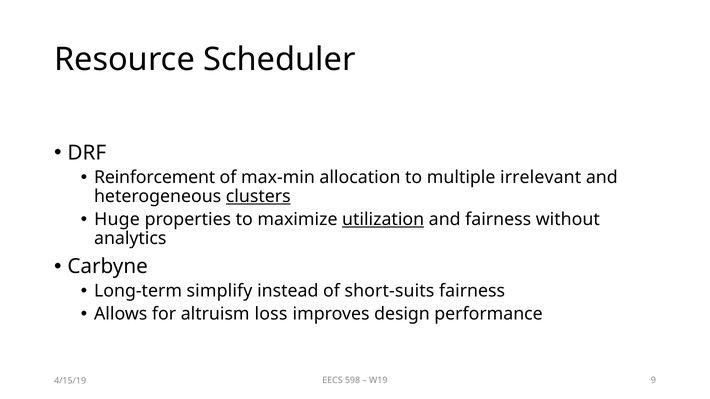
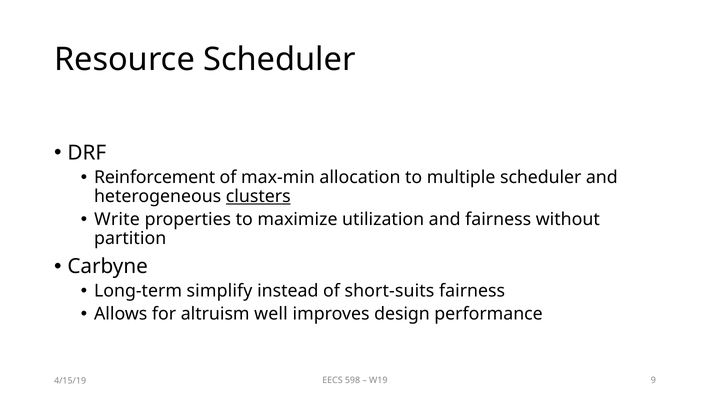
multiple irrelevant: irrelevant -> scheduler
Huge: Huge -> Write
utilization underline: present -> none
analytics: analytics -> partition
loss: loss -> well
